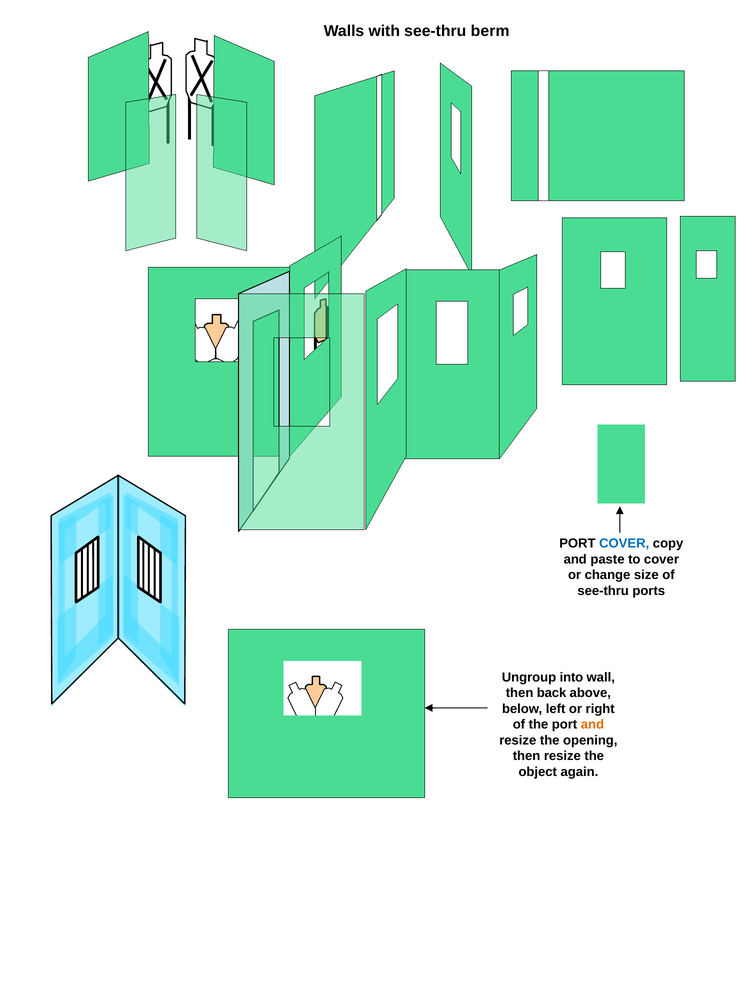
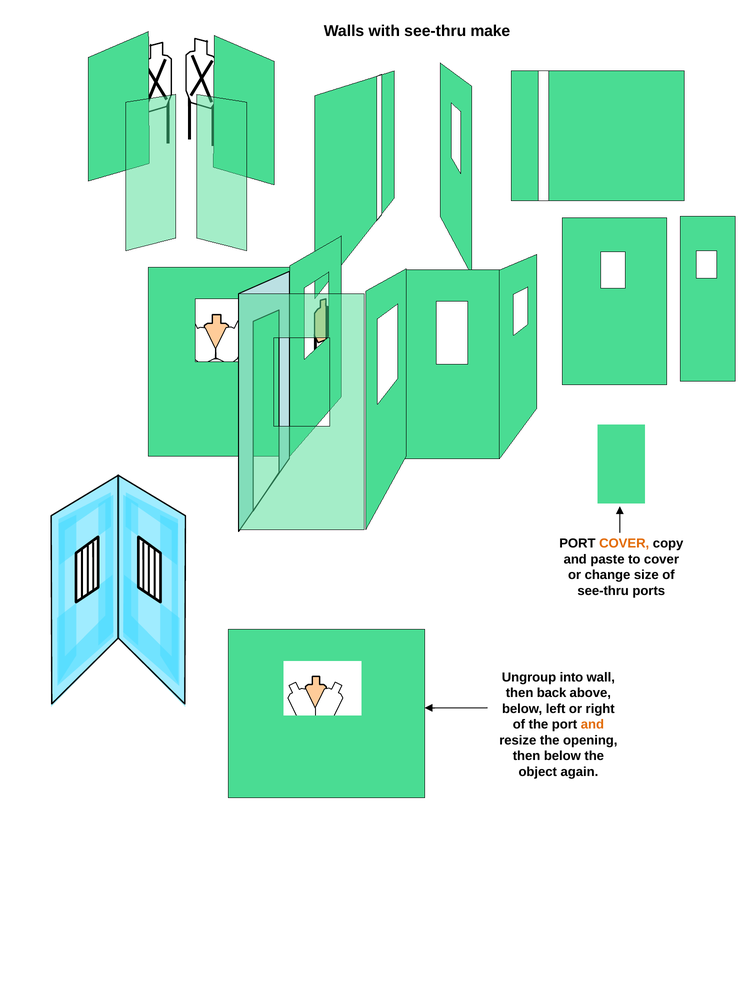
berm: berm -> make
COVER at (624, 544) colour: blue -> orange
then resize: resize -> below
